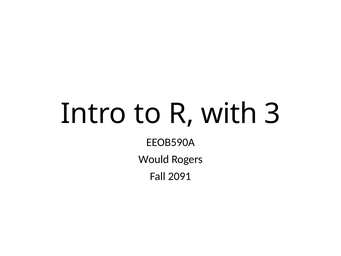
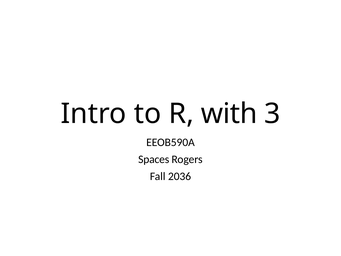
Would: Would -> Spaces
2091: 2091 -> 2036
